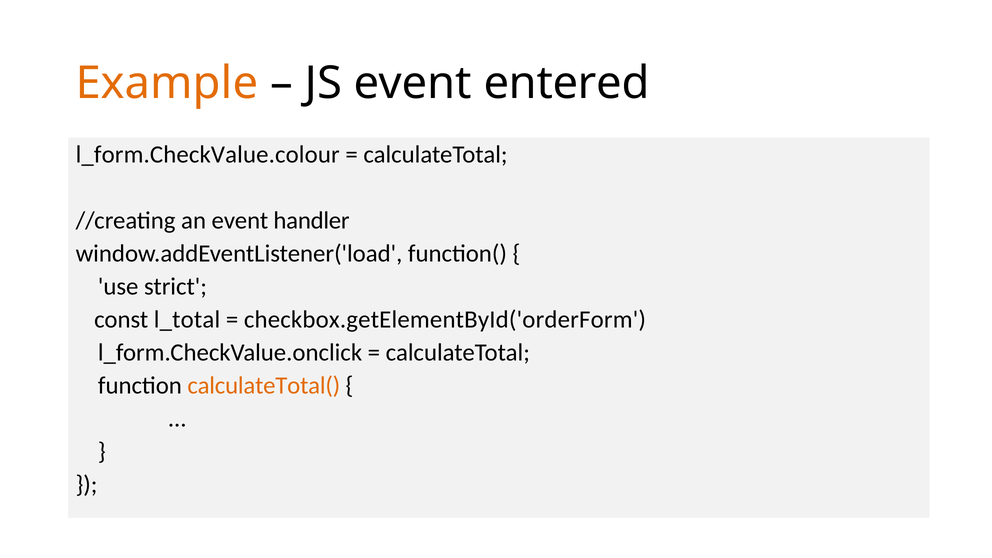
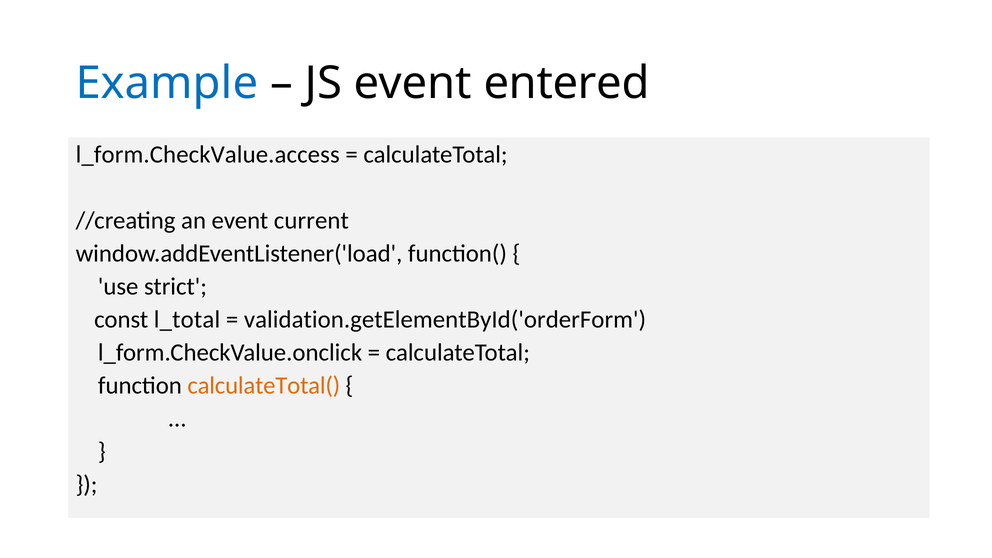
Example colour: orange -> blue
l_form.CheckValue.colour: l_form.CheckValue.colour -> l_form.CheckValue.access
handler: handler -> current
checkbox.getElementById('orderForm: checkbox.getElementById('orderForm -> validation.getElementById('orderForm
